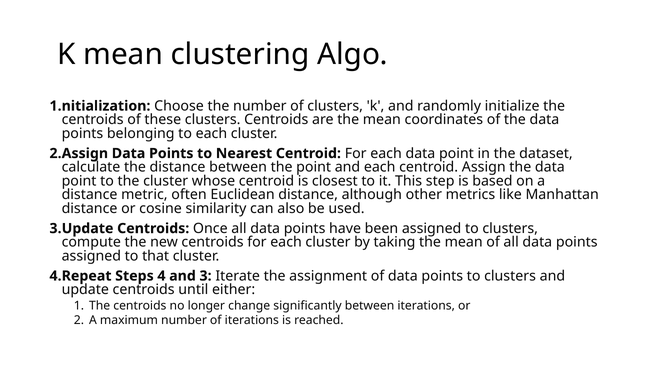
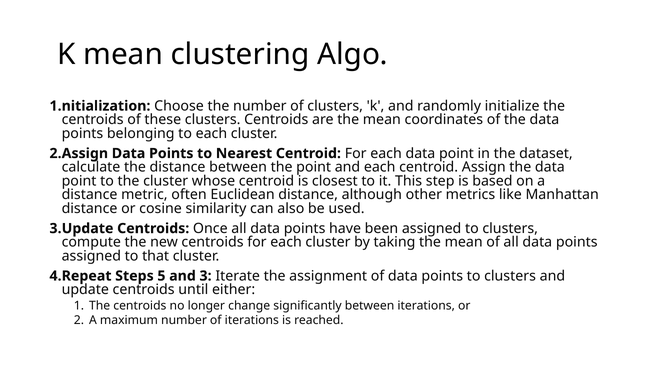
4: 4 -> 5
